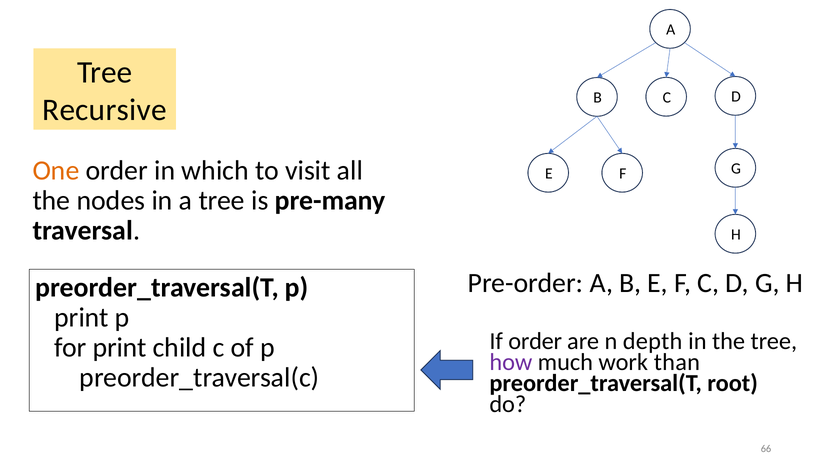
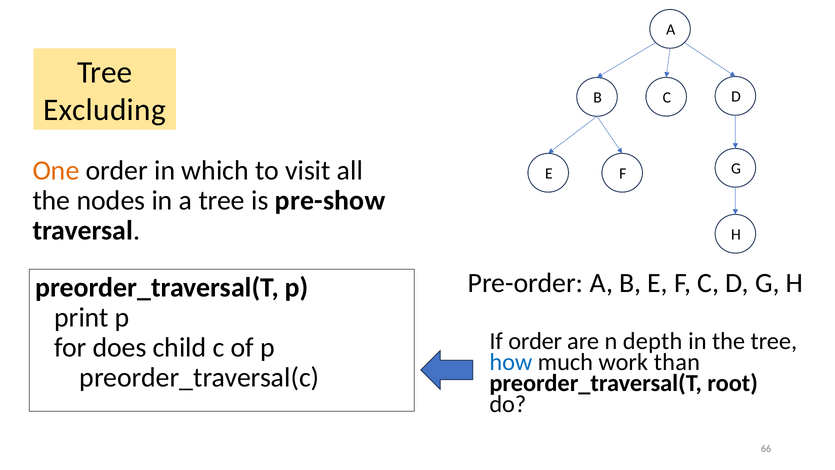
Recursive: Recursive -> Excluding
pre-many: pre-many -> pre-show
for print: print -> does
how colour: purple -> blue
